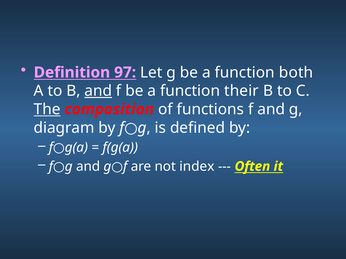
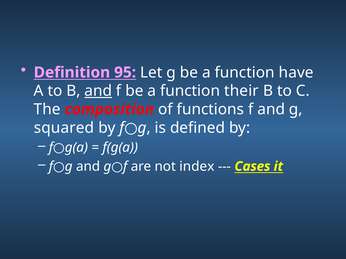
97: 97 -> 95
both: both -> have
The underline: present -> none
diagram: diagram -> squared
Often: Often -> Cases
